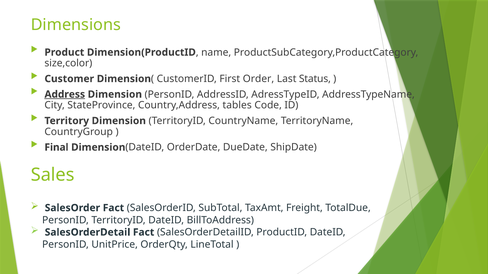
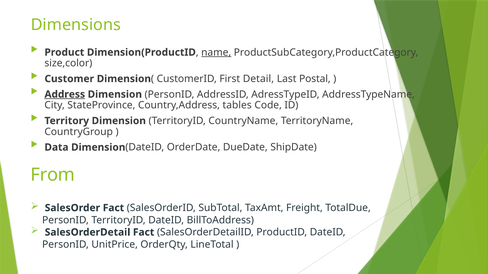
name underline: none -> present
Order: Order -> Detail
Status: Status -> Postal
Final: Final -> Data
Sales: Sales -> From
